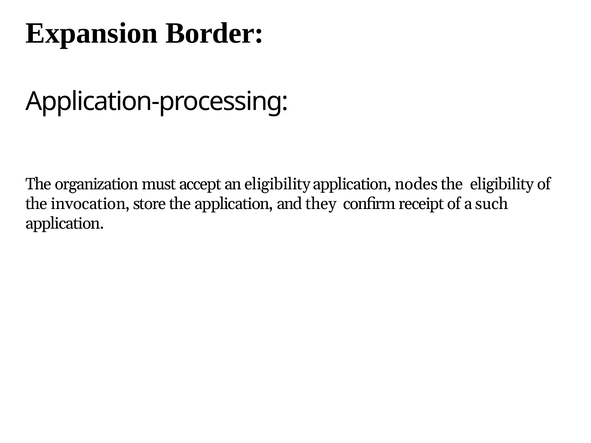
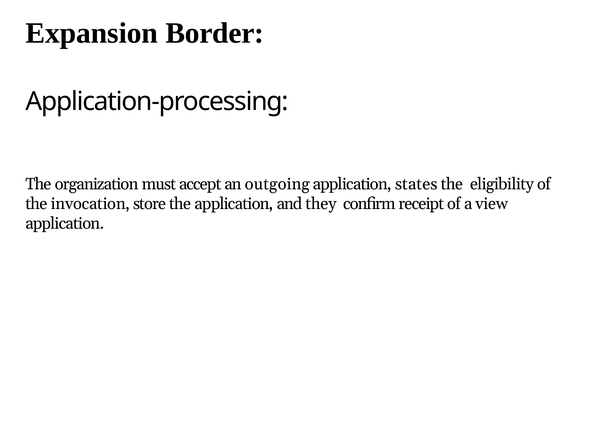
an eligibility: eligibility -> outgoing
nodes: nodes -> states
such: such -> view
